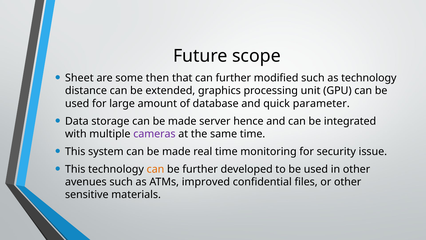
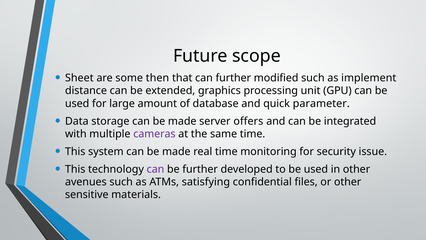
as technology: technology -> implement
hence: hence -> offers
can at (155, 169) colour: orange -> purple
improved: improved -> satisfying
